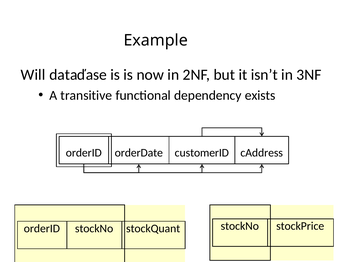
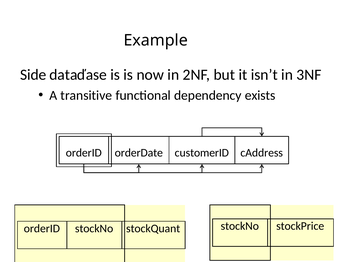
Will: Will -> Side
